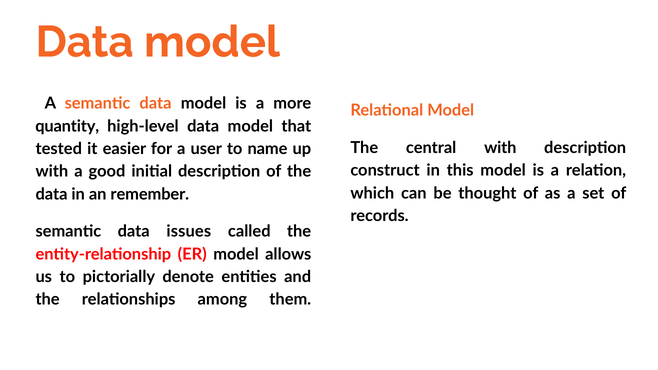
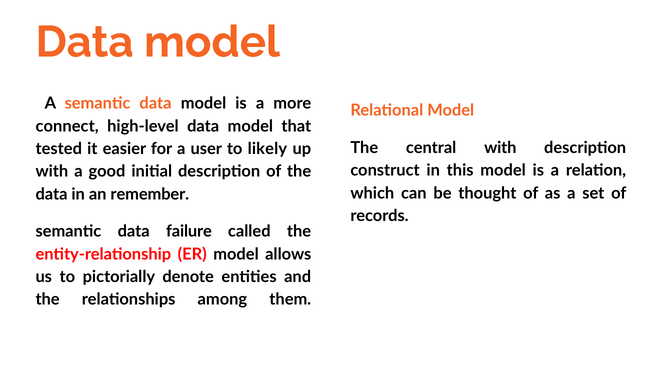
quantity: quantity -> connect
name: name -> likely
issues: issues -> failure
